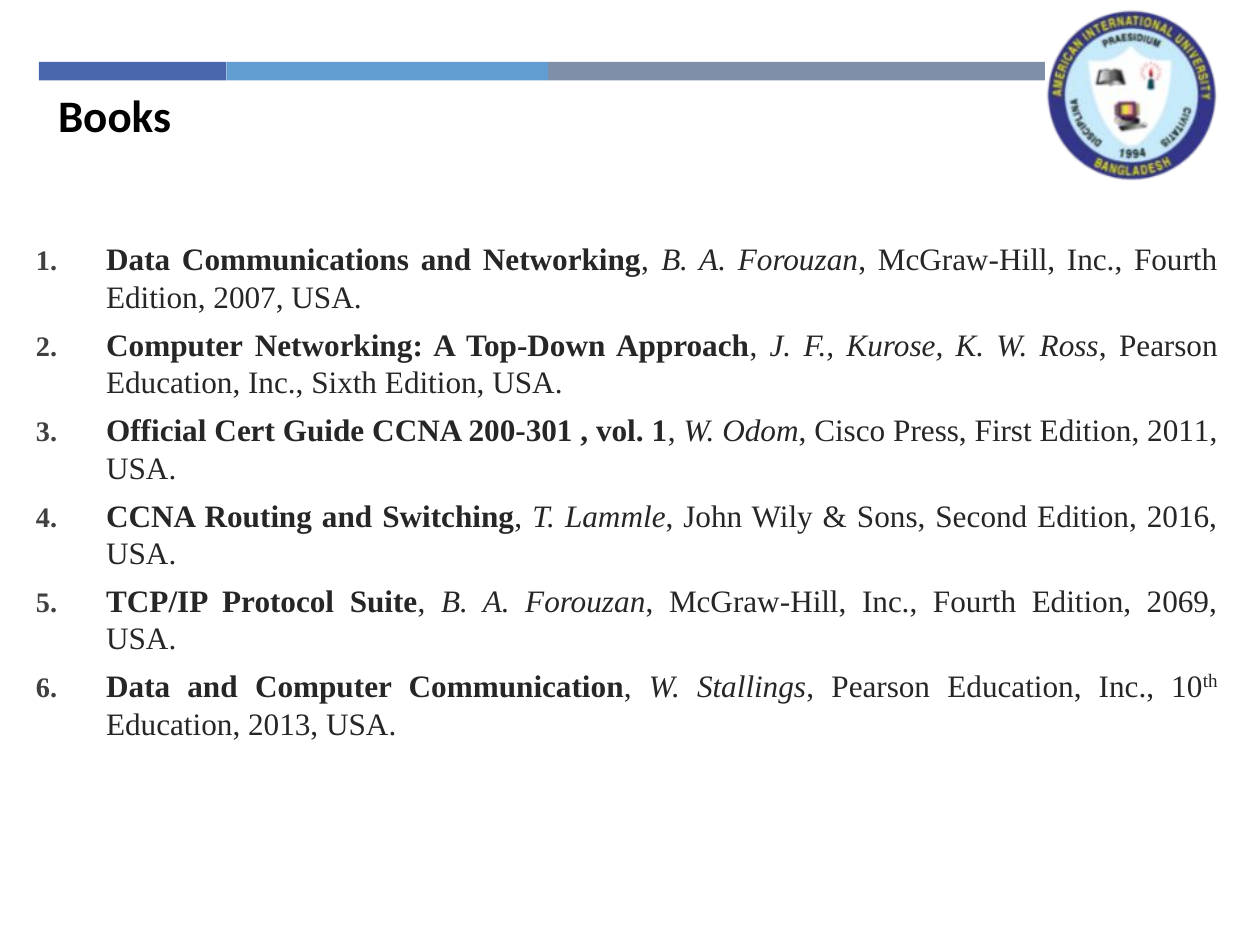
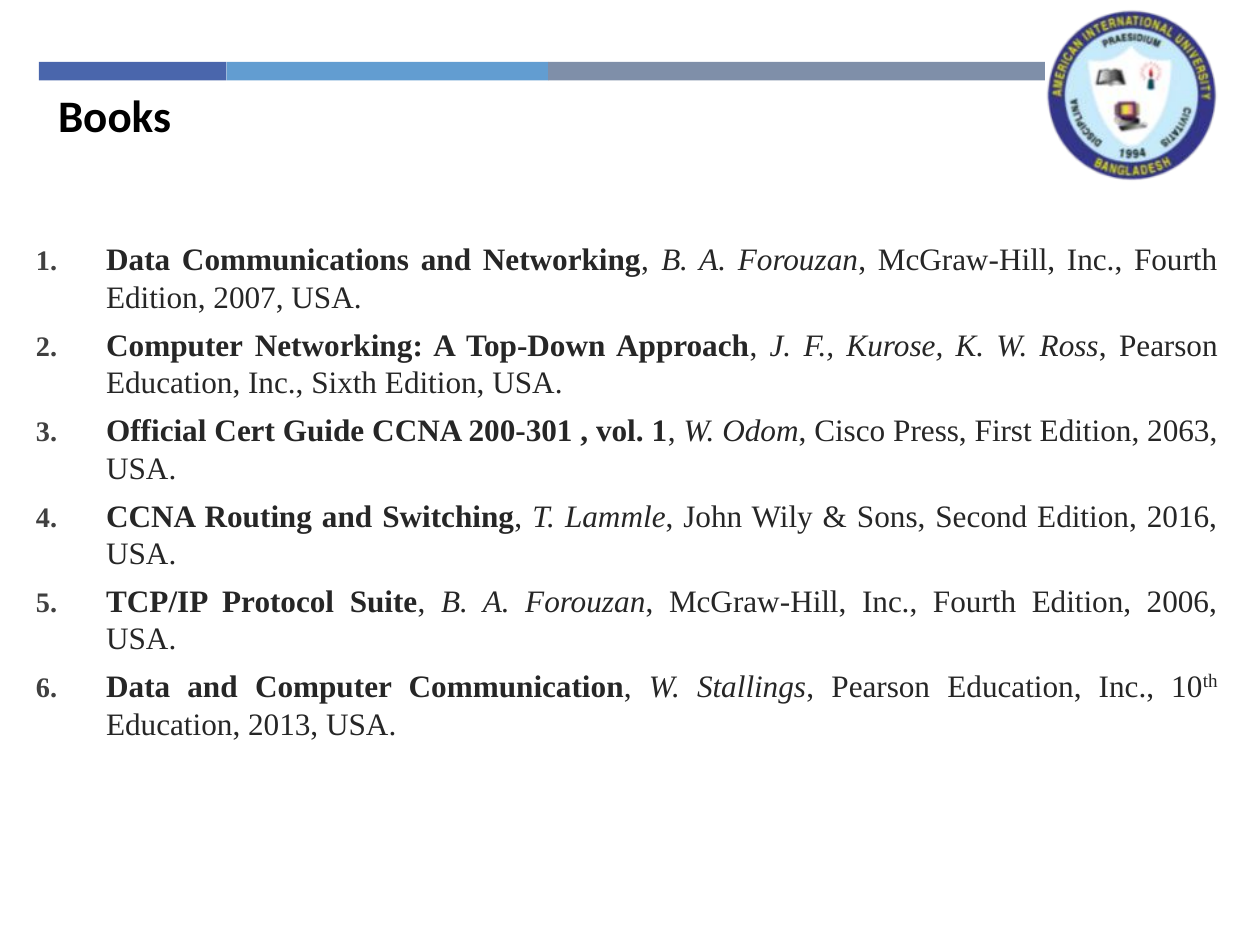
2011: 2011 -> 2063
2069: 2069 -> 2006
